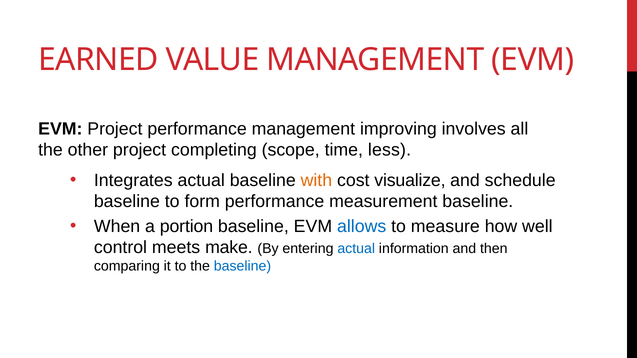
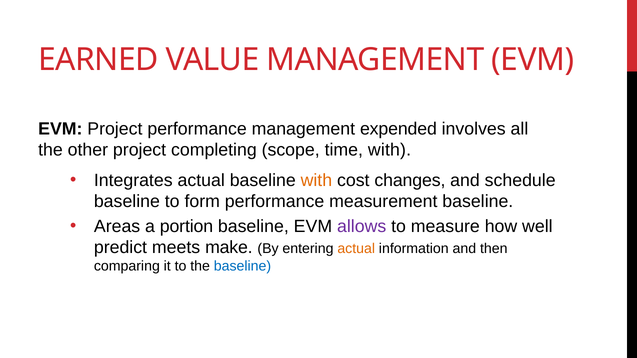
improving: improving -> expended
time less: less -> with
visualize: visualize -> changes
When: When -> Areas
allows colour: blue -> purple
control: control -> predict
actual at (356, 249) colour: blue -> orange
